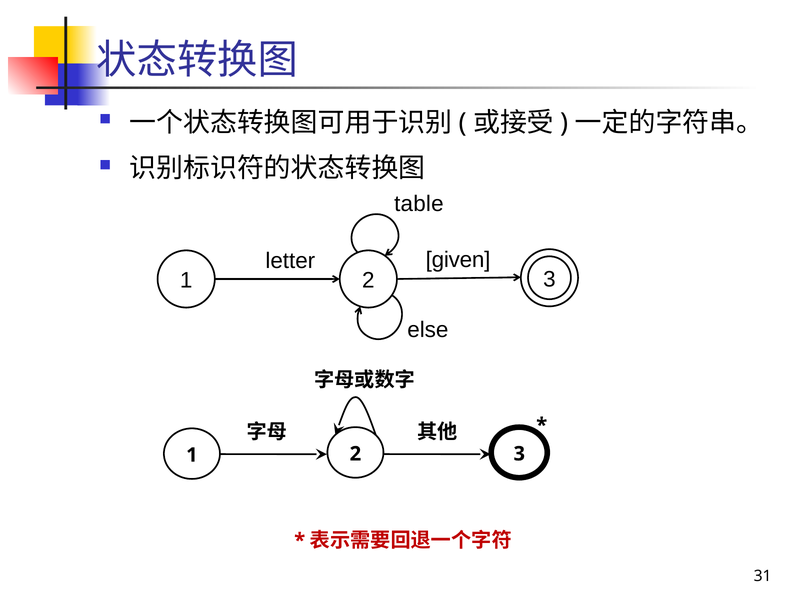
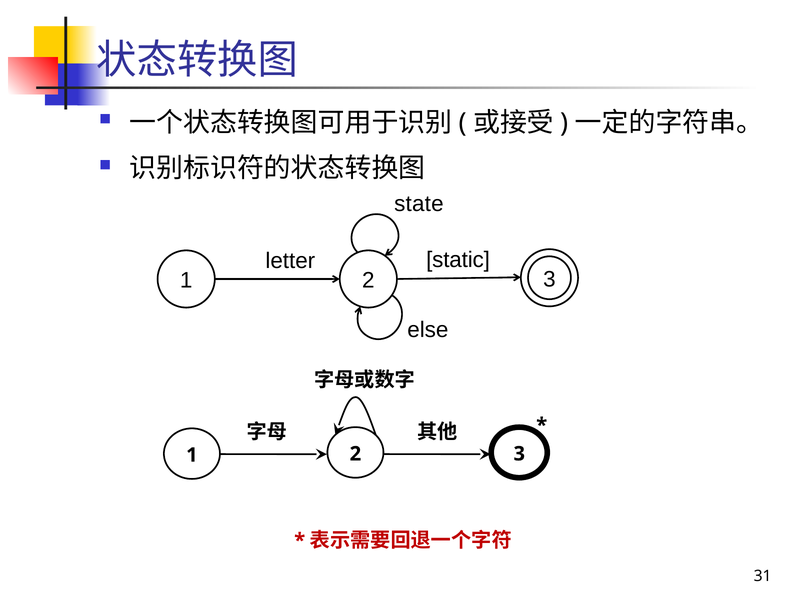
table: table -> state
given: given -> static
